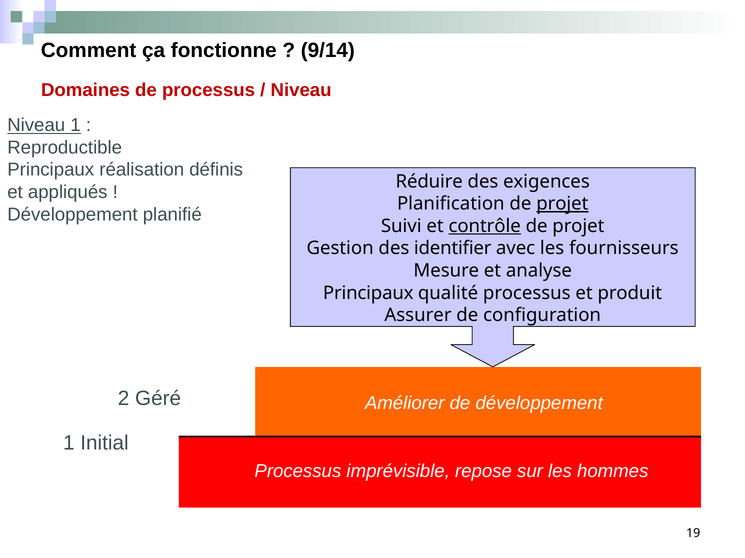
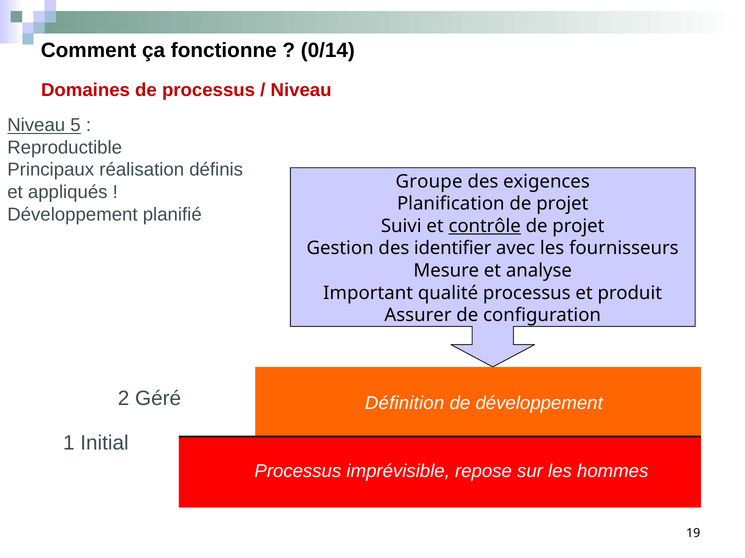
9/14: 9/14 -> 0/14
Niveau 1: 1 -> 5
Réduire: Réduire -> Groupe
projet at (562, 204) underline: present -> none
Principaux at (368, 293): Principaux -> Important
Améliorer: Améliorer -> Définition
